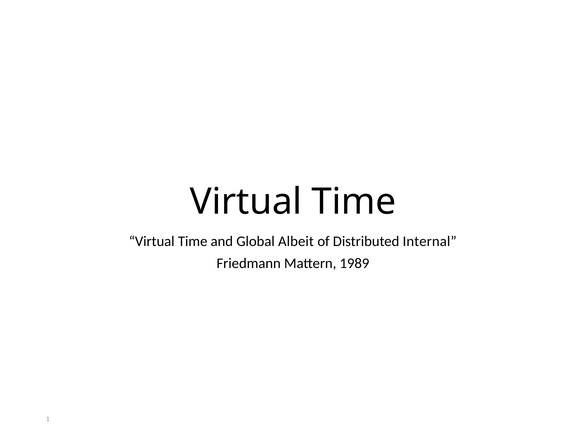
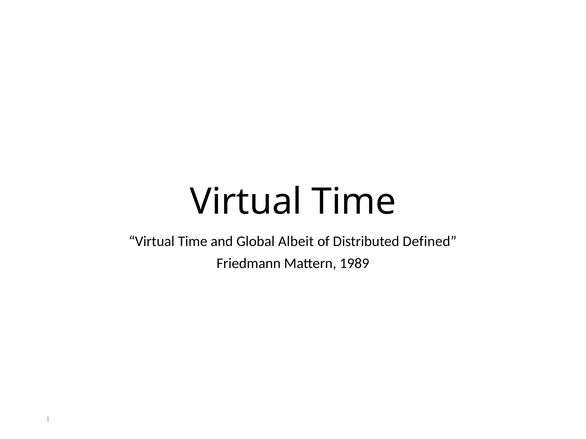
Internal: Internal -> Defined
